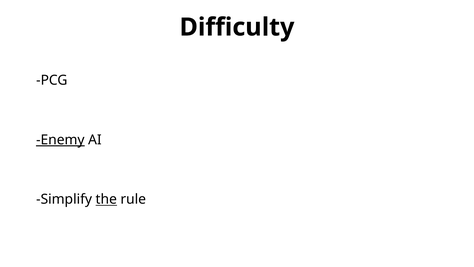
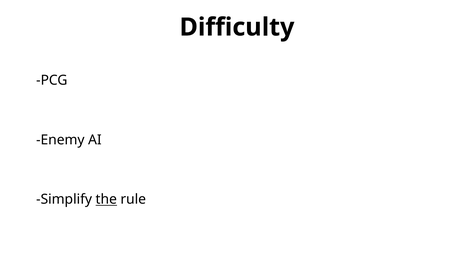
Enemy underline: present -> none
